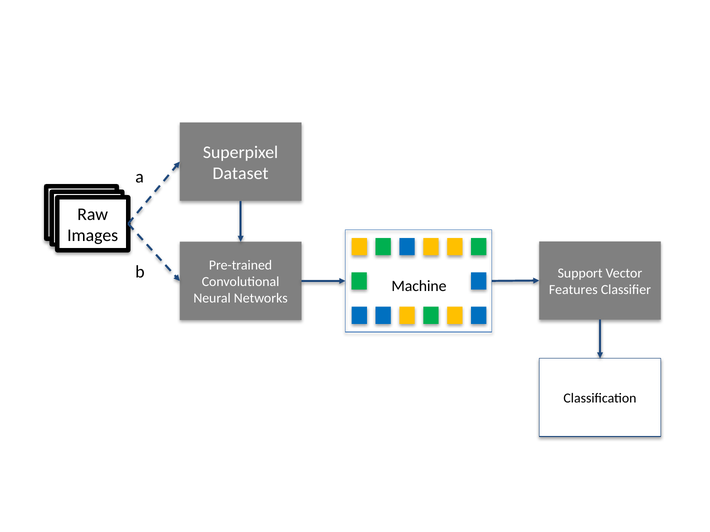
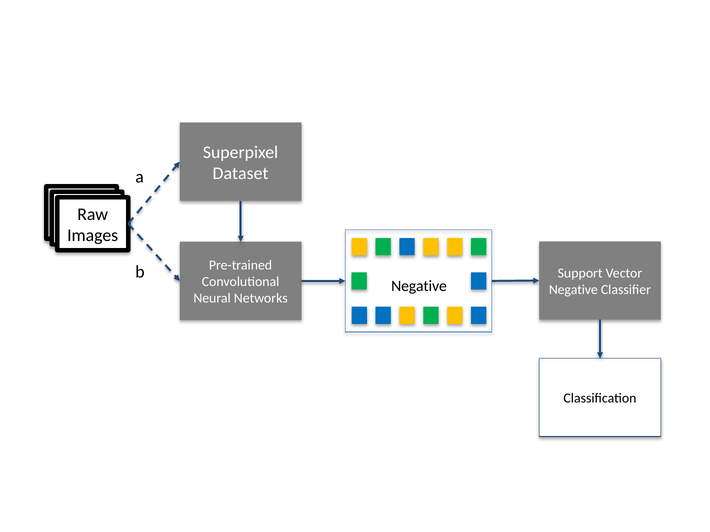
Machine at (419, 286): Machine -> Negative
Features at (573, 290): Features -> Negative
